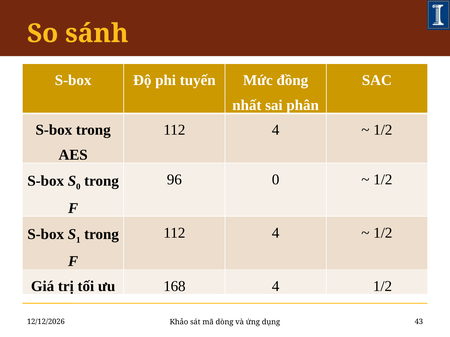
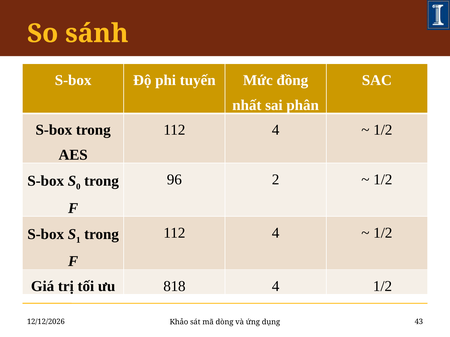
96 0: 0 -> 2
168: 168 -> 818
